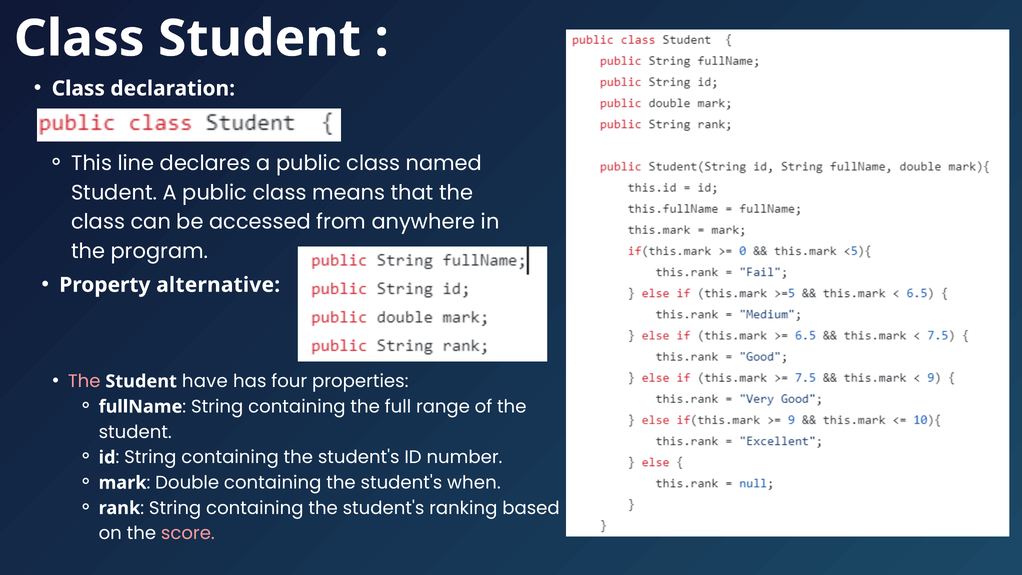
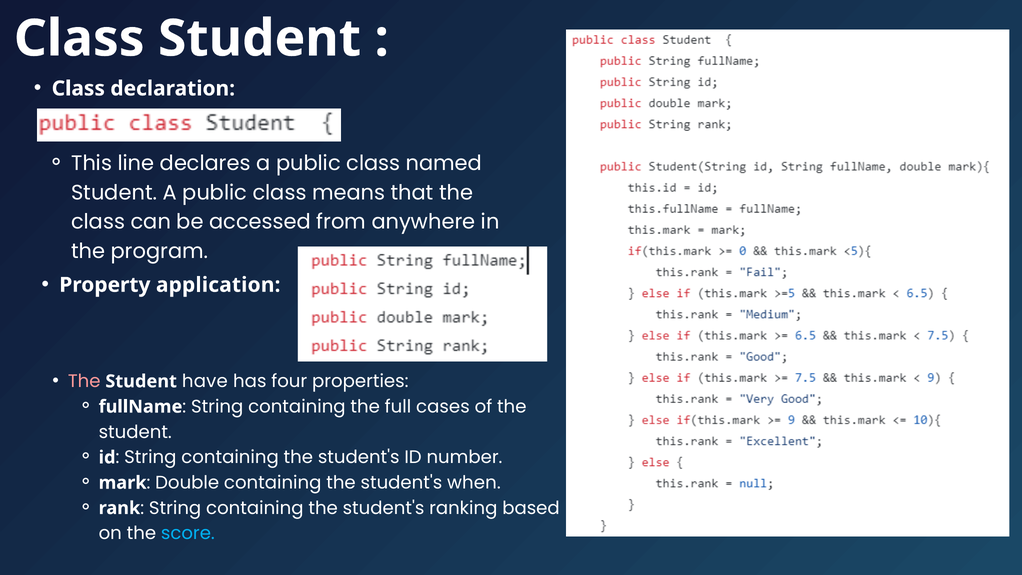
alternative: alternative -> application
range: range -> cases
score colour: pink -> light blue
